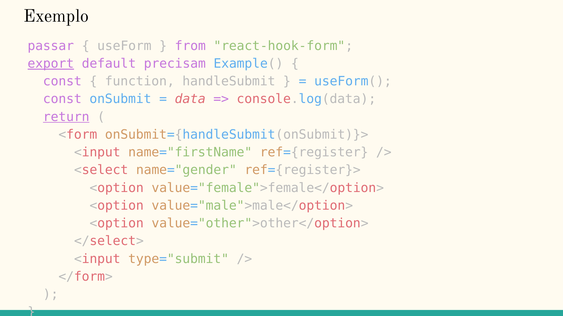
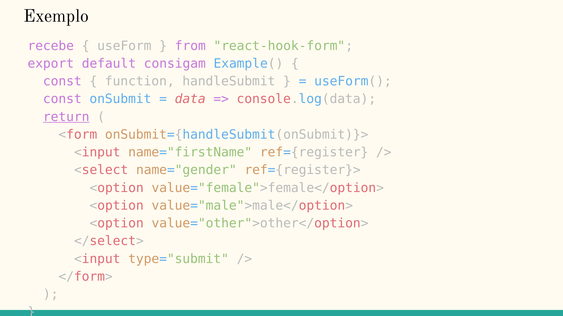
passar: passar -> recebe
export underline: present -> none
precisam: precisam -> consigam
